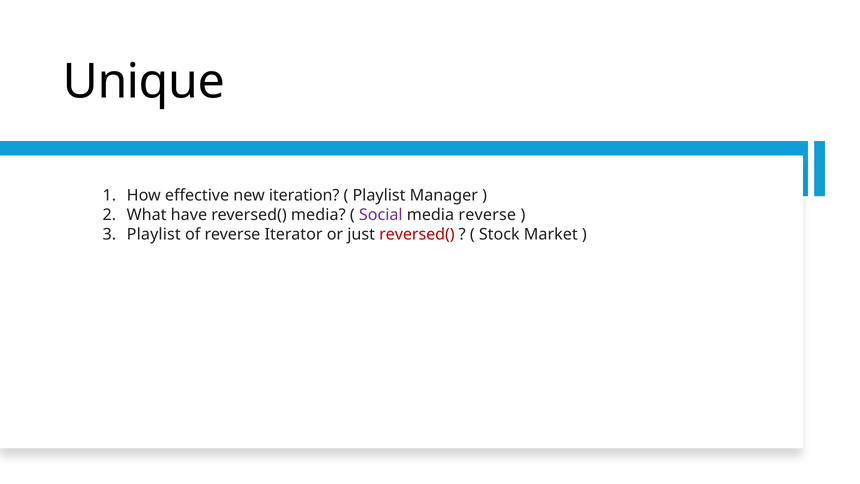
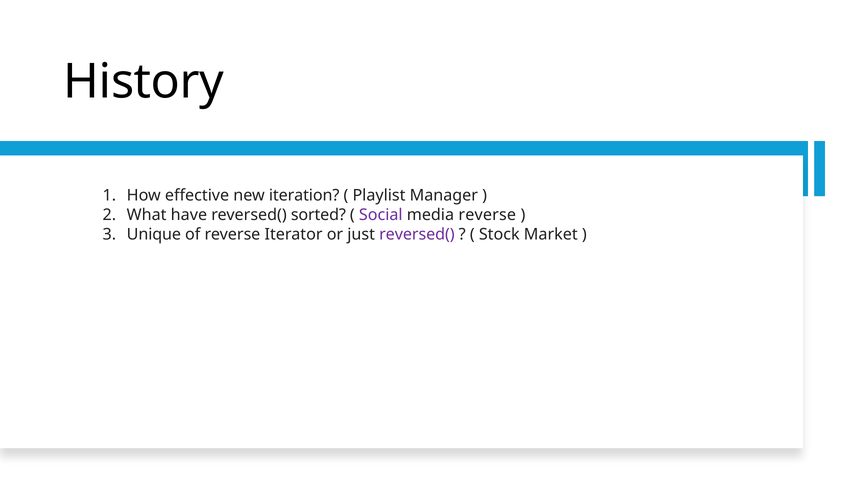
Unique: Unique -> History
reversed( media: media -> sorted
Playlist at (154, 234): Playlist -> Unique
reversed( at (417, 234) colour: red -> purple
